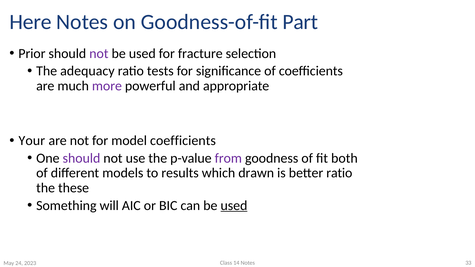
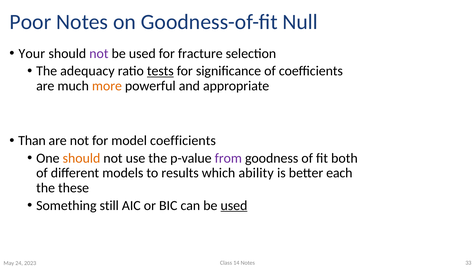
Here: Here -> Poor
Part: Part -> Null
Prior: Prior -> Your
tests underline: none -> present
more colour: purple -> orange
Your: Your -> Than
should at (81, 158) colour: purple -> orange
drawn: drawn -> ability
better ratio: ratio -> each
will: will -> still
